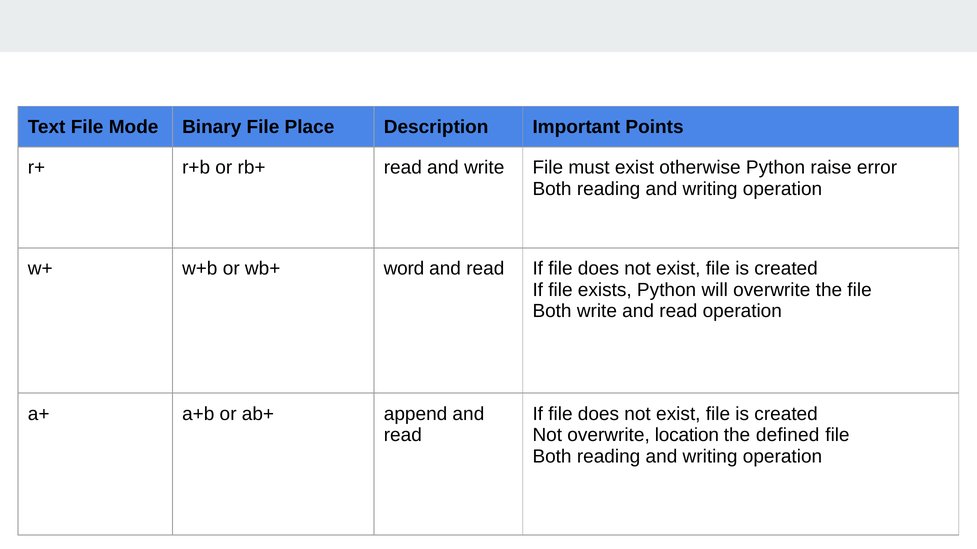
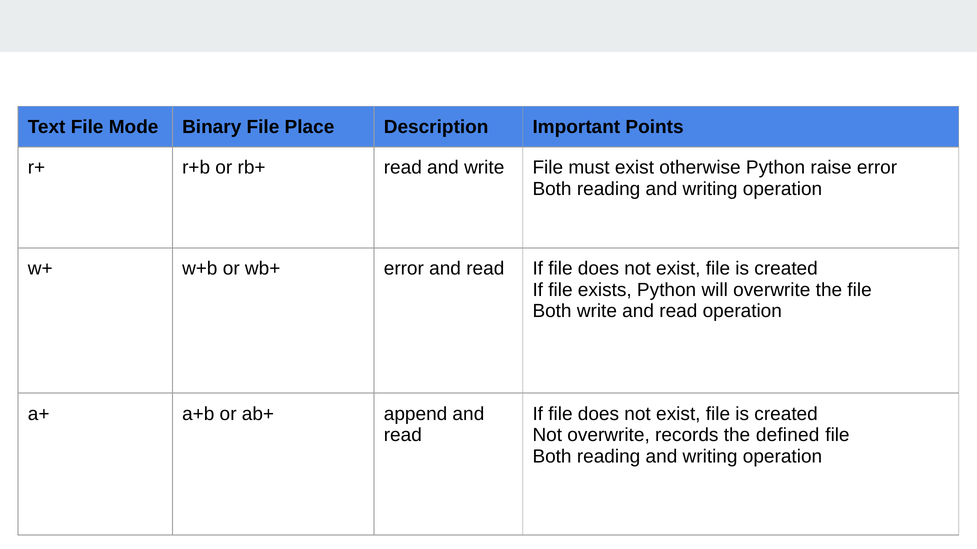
wb+ word: word -> error
location: location -> records
